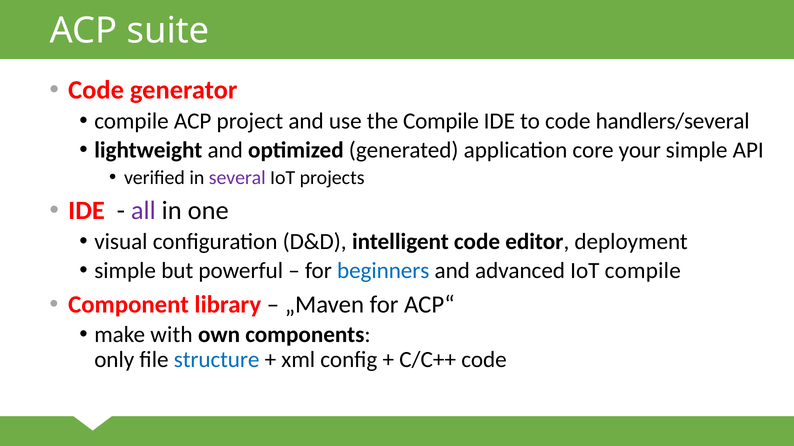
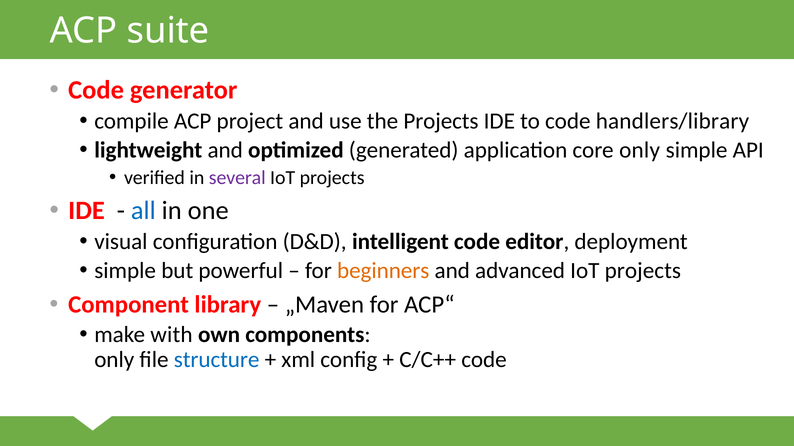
the Compile: Compile -> Projects
handlers/several: handlers/several -> handlers/library
core your: your -> only
all colour: purple -> blue
beginners colour: blue -> orange
advanced IoT compile: compile -> projects
